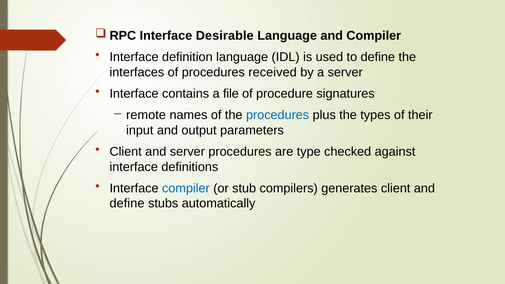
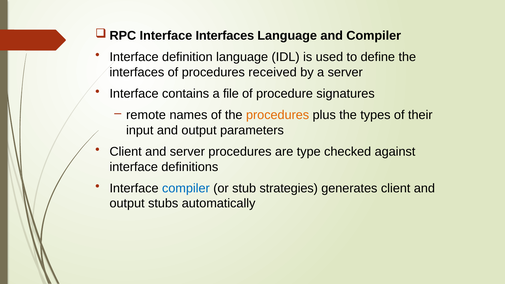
Interface Desirable: Desirable -> Interfaces
procedures at (278, 115) colour: blue -> orange
compilers: compilers -> strategies
define at (127, 203): define -> output
